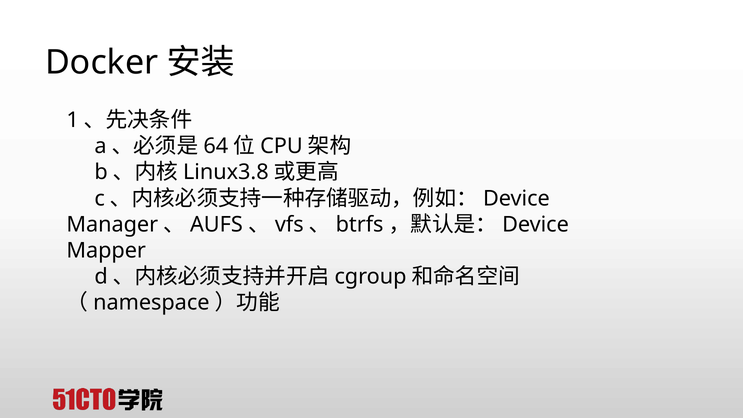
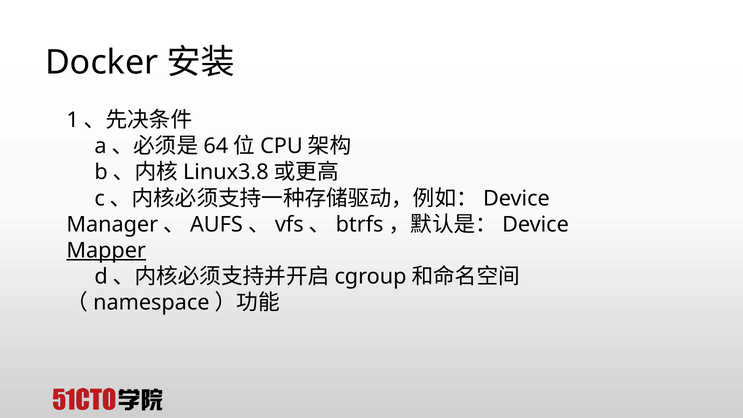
Mapper underline: none -> present
